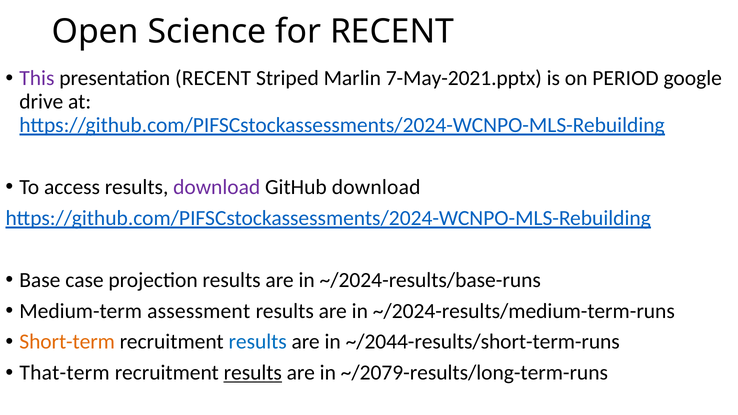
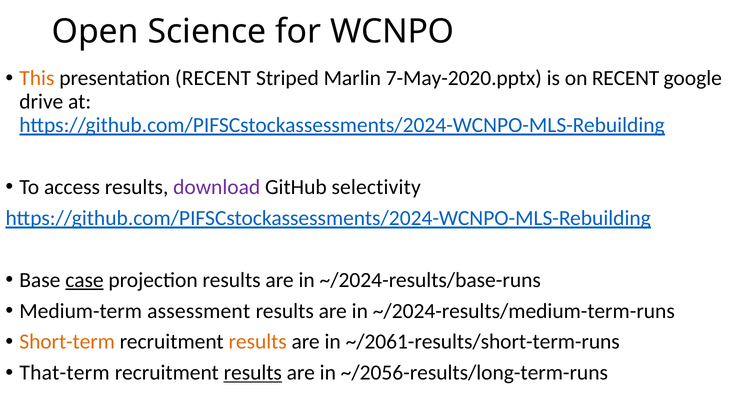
for RECENT: RECENT -> WCNPO
This colour: purple -> orange
7-May-2021.pptx: 7-May-2021.pptx -> 7-May-2020.pptx
on PERIOD: PERIOD -> RECENT
GitHub download: download -> selectivity
case underline: none -> present
results at (258, 342) colour: blue -> orange
~/2044-results/short-term-runs: ~/2044-results/short-term-runs -> ~/2061-results/short-term-runs
~/2079-results/long-term-runs: ~/2079-results/long-term-runs -> ~/2056-results/long-term-runs
